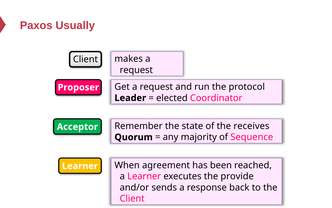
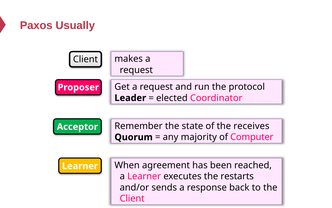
Sequence: Sequence -> Computer
provide: provide -> restarts
